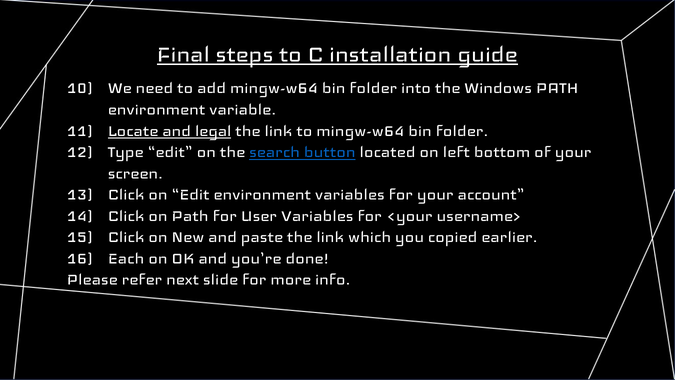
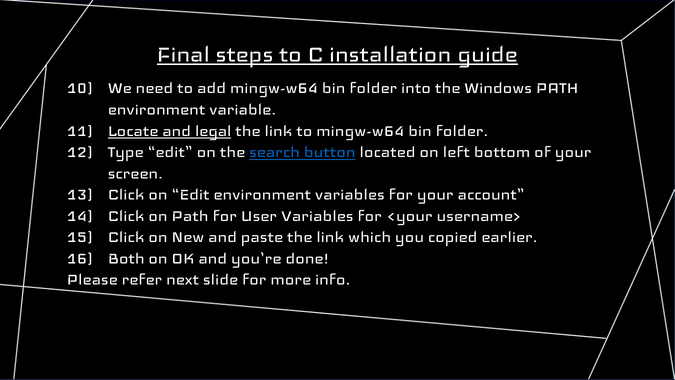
Each: Each -> Both
